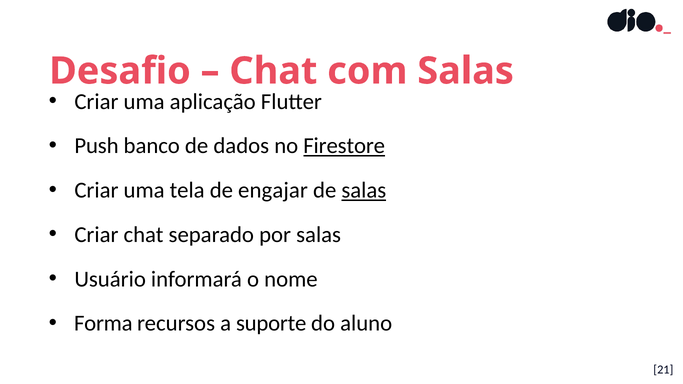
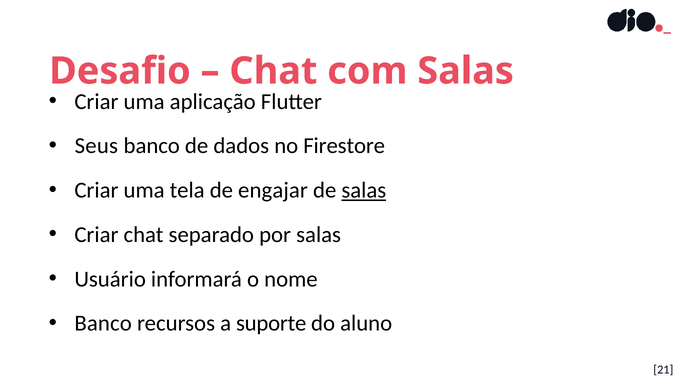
Push: Push -> Seus
Firestore underline: present -> none
Forma at (103, 324): Forma -> Banco
